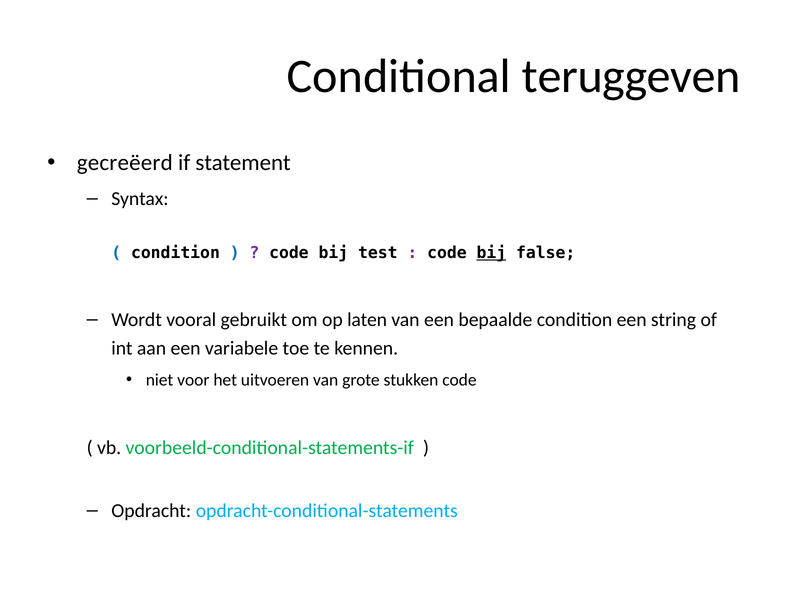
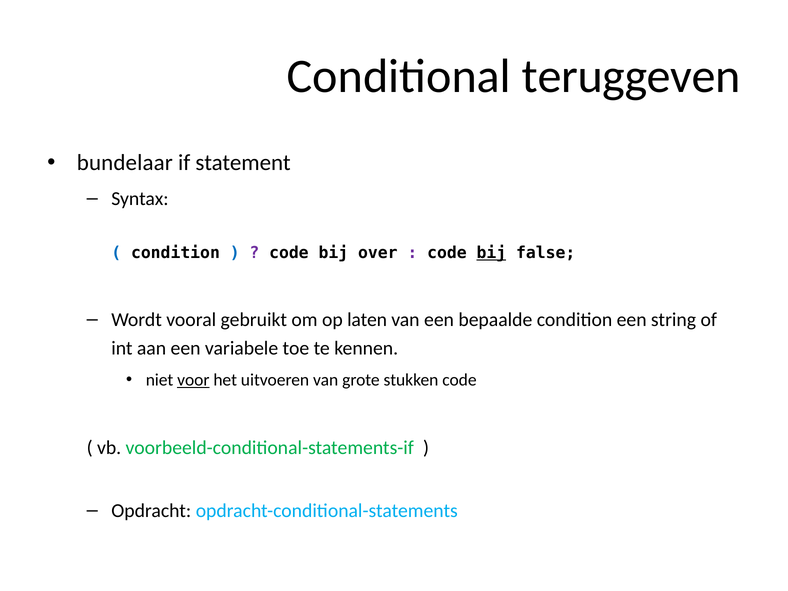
gecreëerd: gecreëerd -> bundelaar
test: test -> over
voor underline: none -> present
